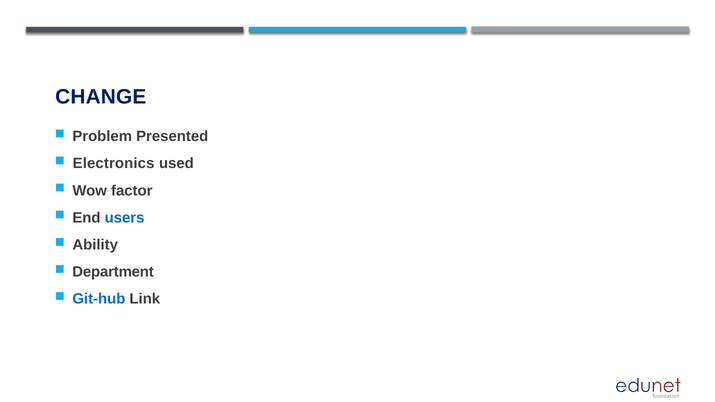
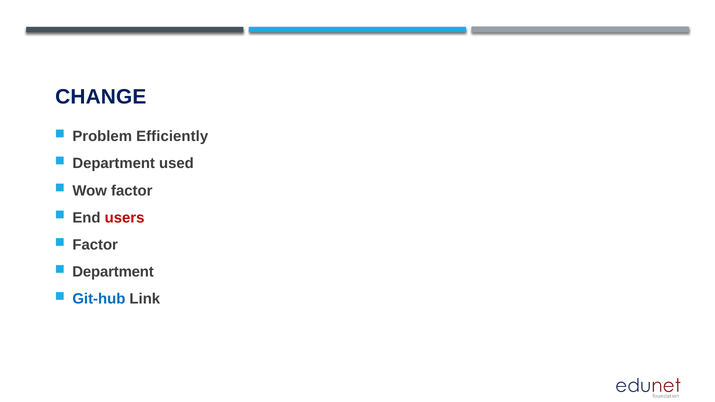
Presented: Presented -> Efficiently
Electronics at (114, 164): Electronics -> Department
users colour: blue -> red
Ability at (95, 245): Ability -> Factor
